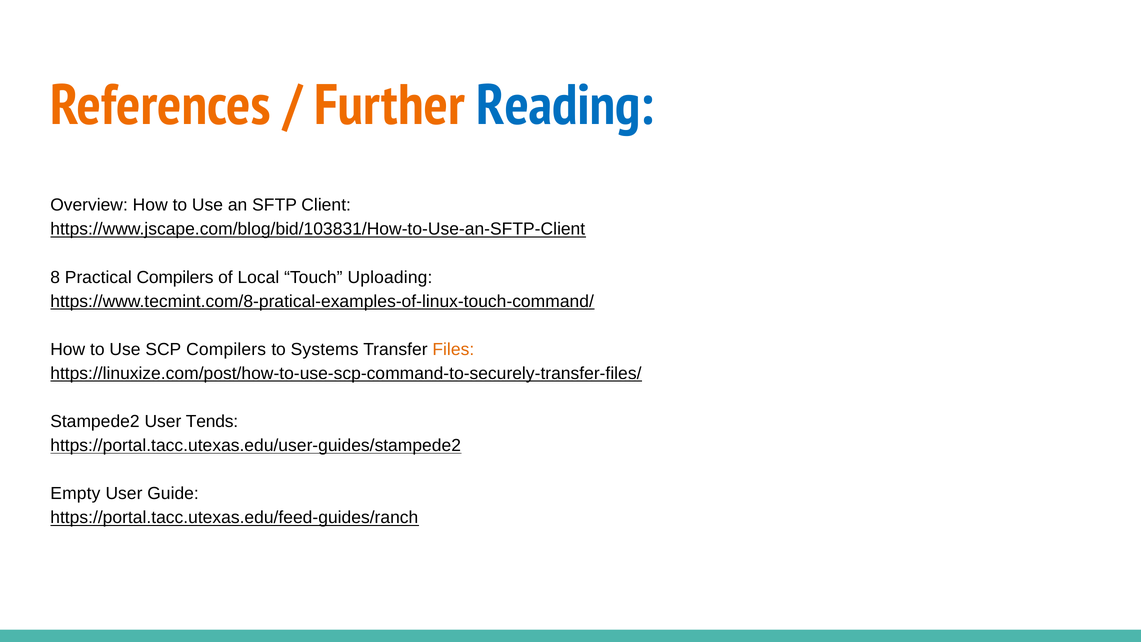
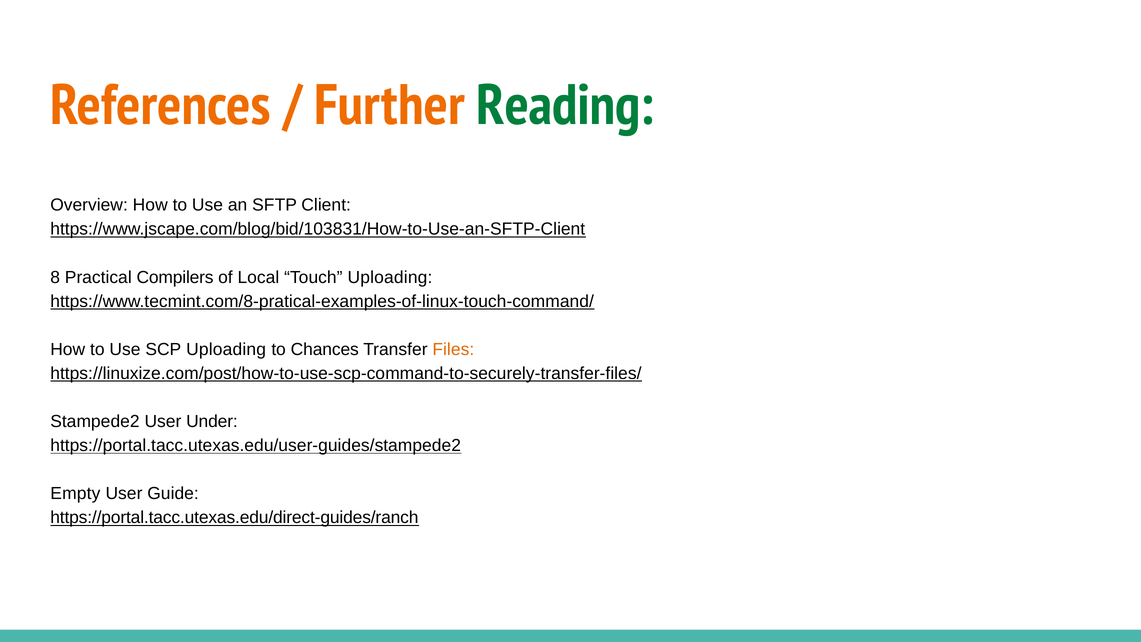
Reading colour: blue -> green
SCP Compilers: Compilers -> Uploading
Systems: Systems -> Chances
Tends: Tends -> Under
https://portal.tacc.utexas.edu/feed-guides/ranch: https://portal.tacc.utexas.edu/feed-guides/ranch -> https://portal.tacc.utexas.edu/direct-guides/ranch
